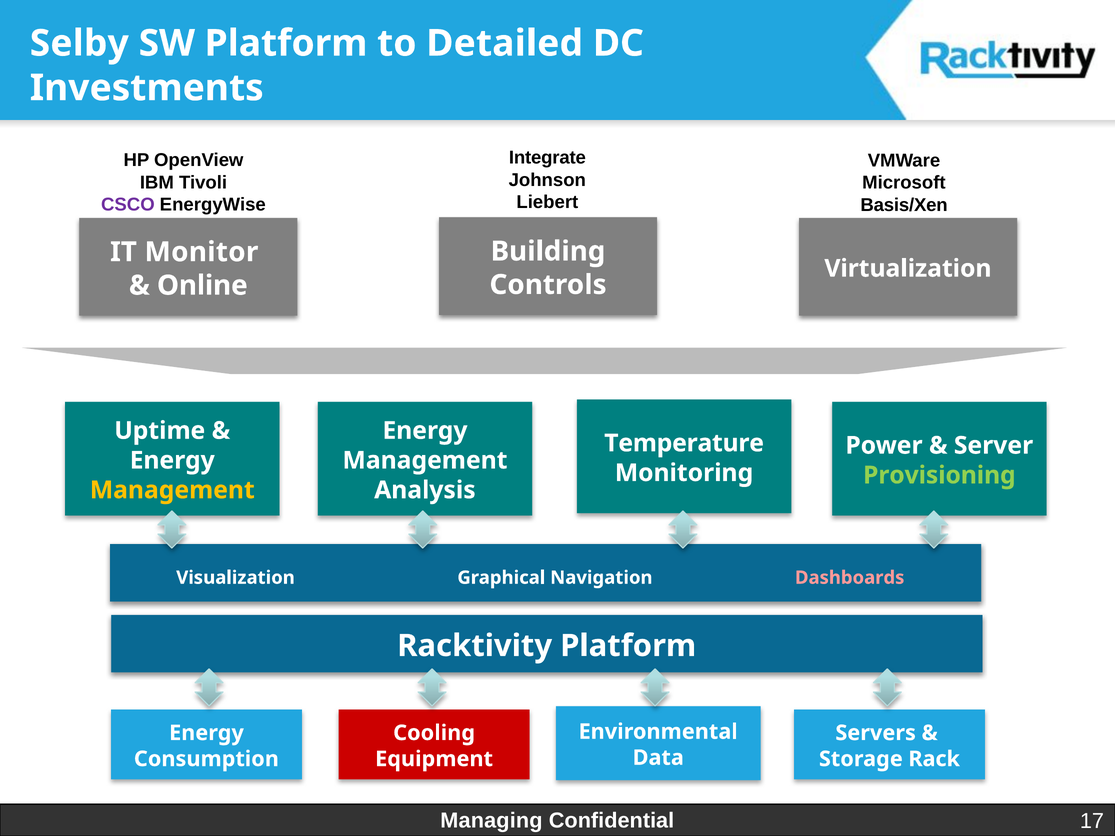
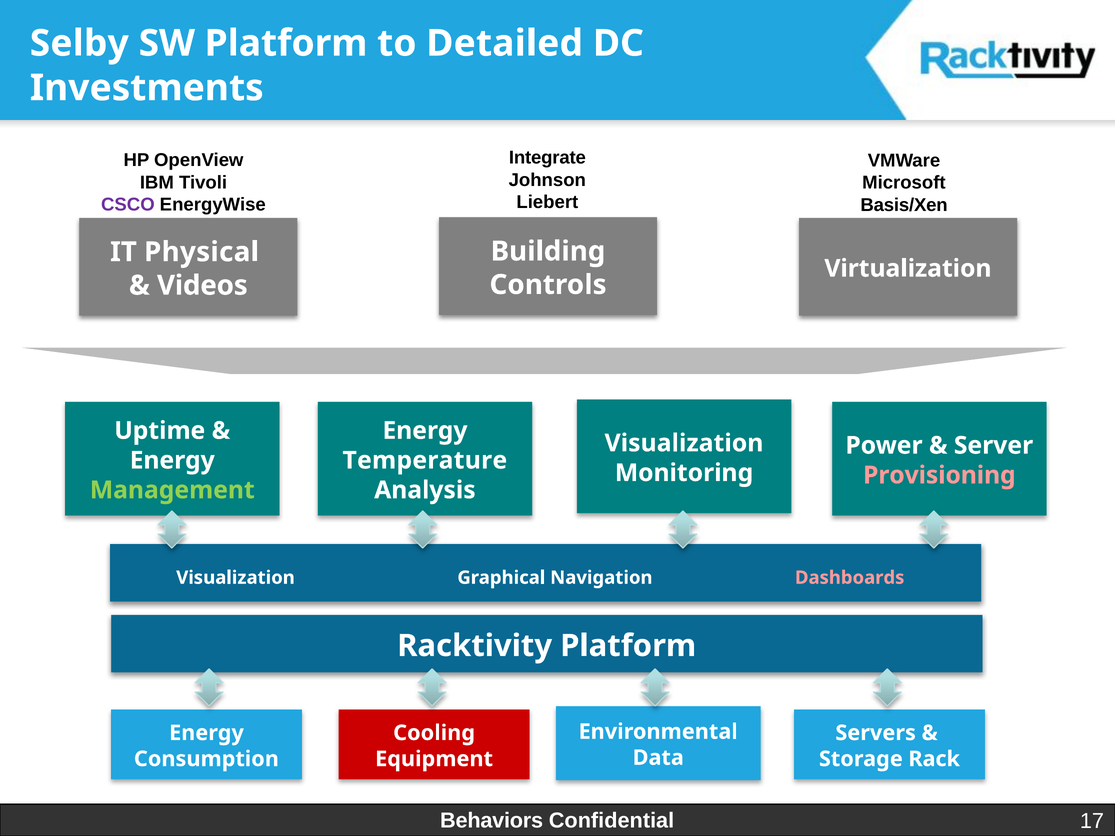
Monitor: Monitor -> Physical
Online: Online -> Videos
Temperature at (684, 443): Temperature -> Visualization
Management at (425, 461): Management -> Temperature
Provisioning colour: light green -> pink
Management at (172, 490) colour: yellow -> light green
Managing: Managing -> Behaviors
